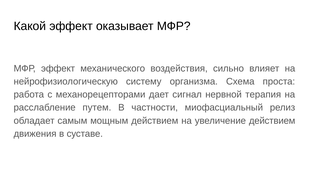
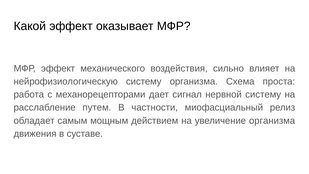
нервной терапия: терапия -> систему
увеличение действием: действием -> организма
